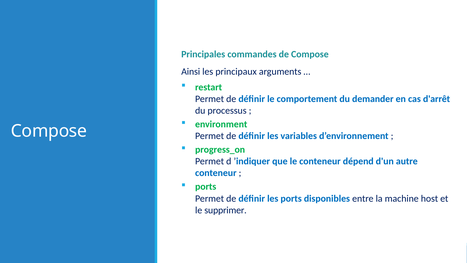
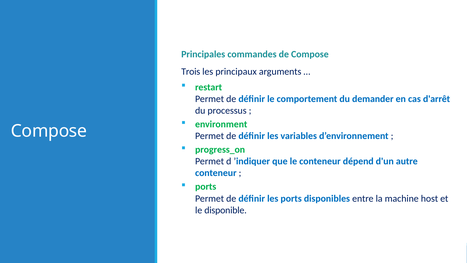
Ainsi: Ainsi -> Trois
supprimer: supprimer -> disponible
